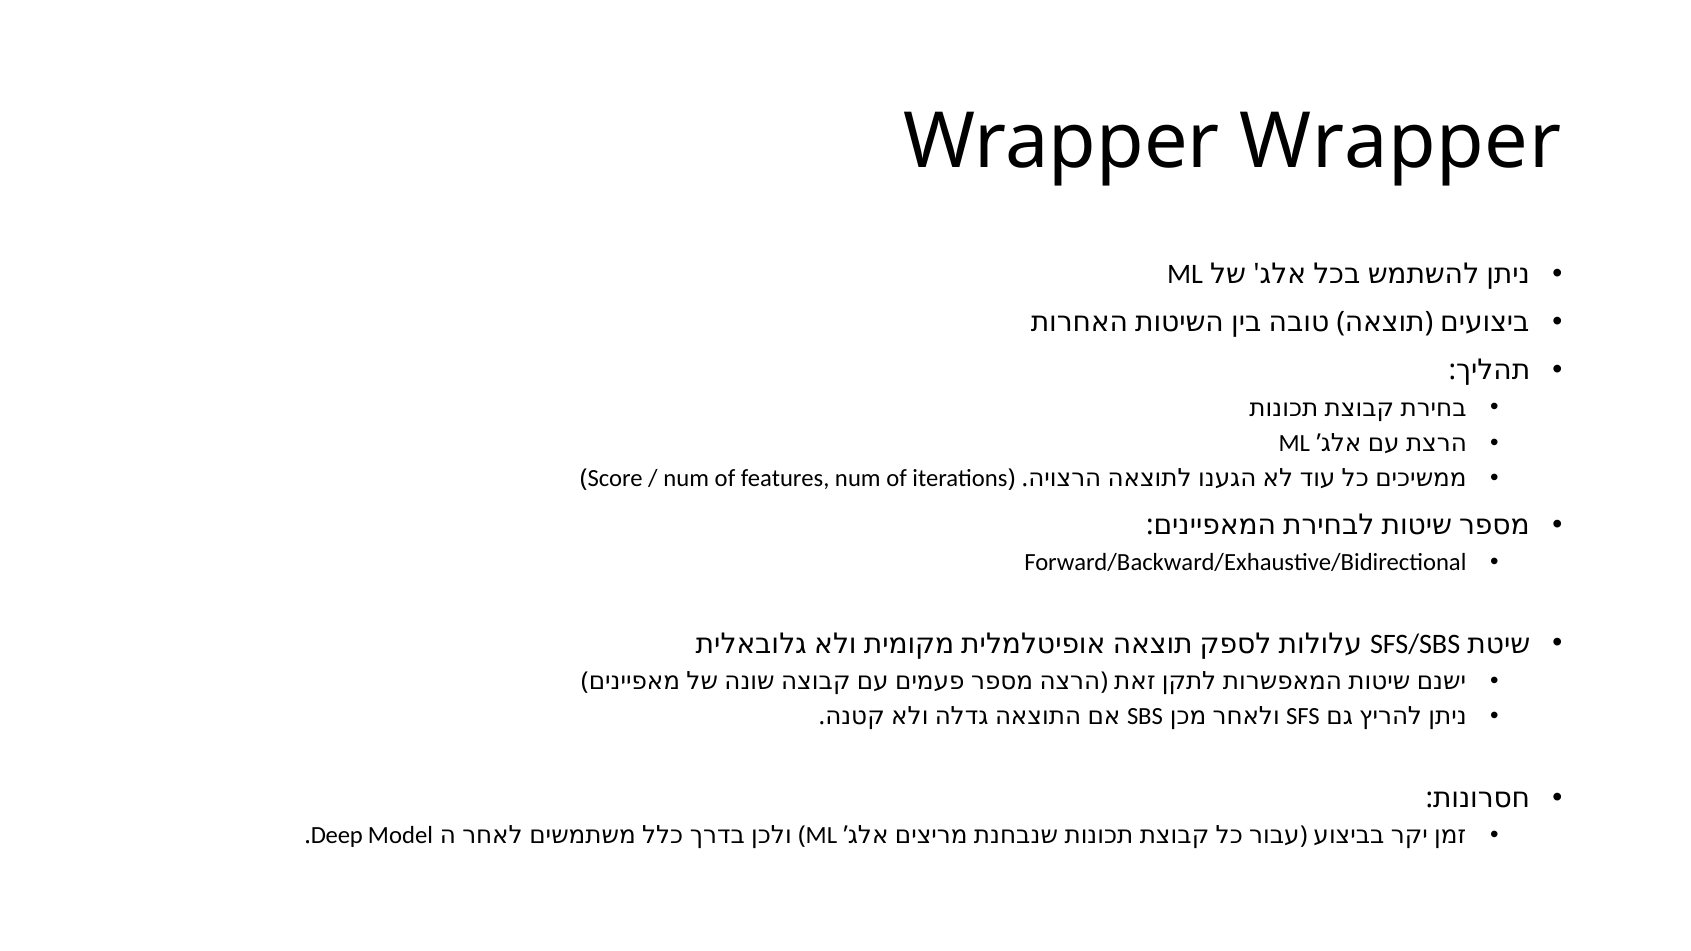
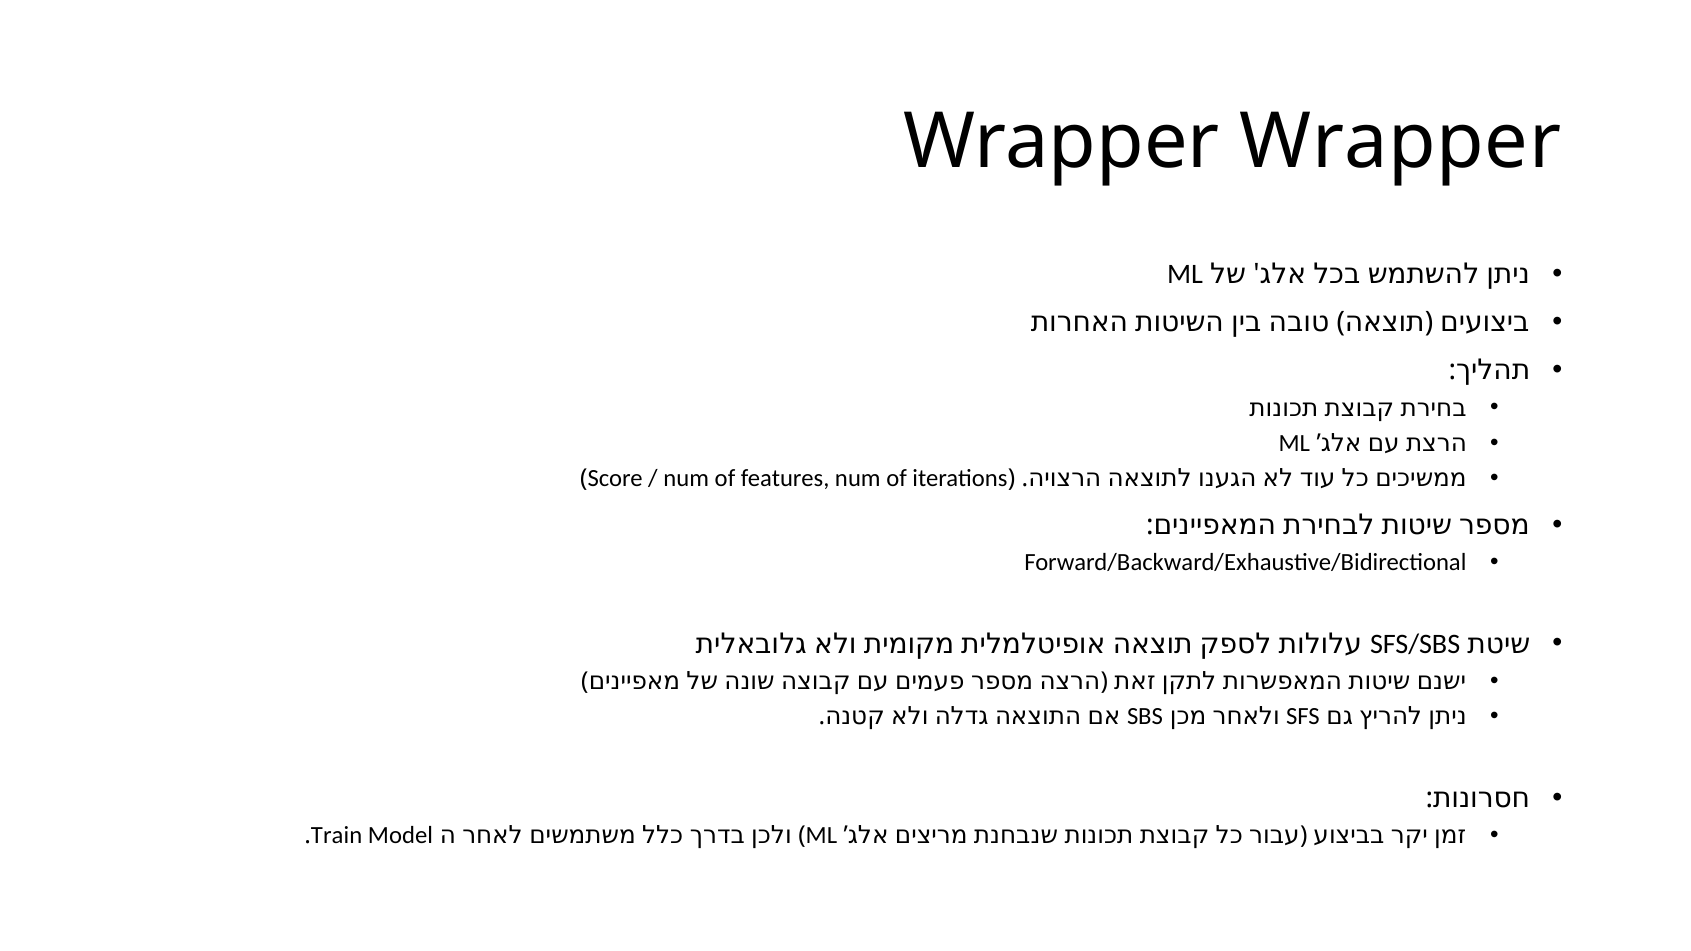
Deep: Deep -> Train
